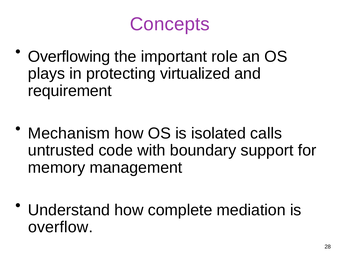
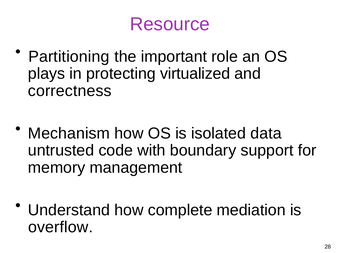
Concepts: Concepts -> Resource
Overflowing: Overflowing -> Partitioning
requirement: requirement -> correctness
calls: calls -> data
